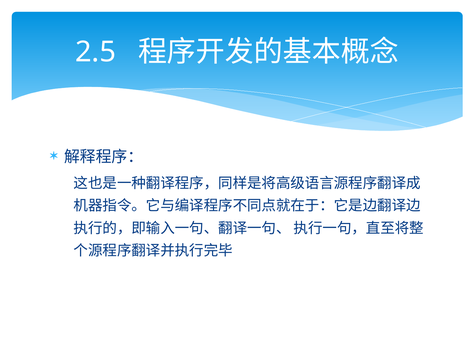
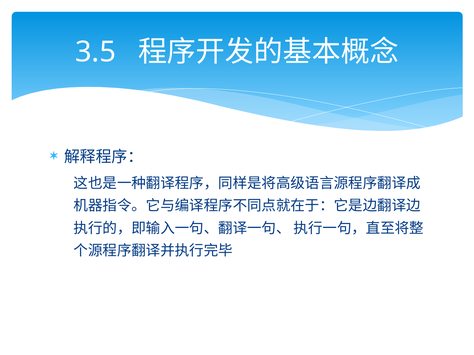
2.5: 2.5 -> 3.5
